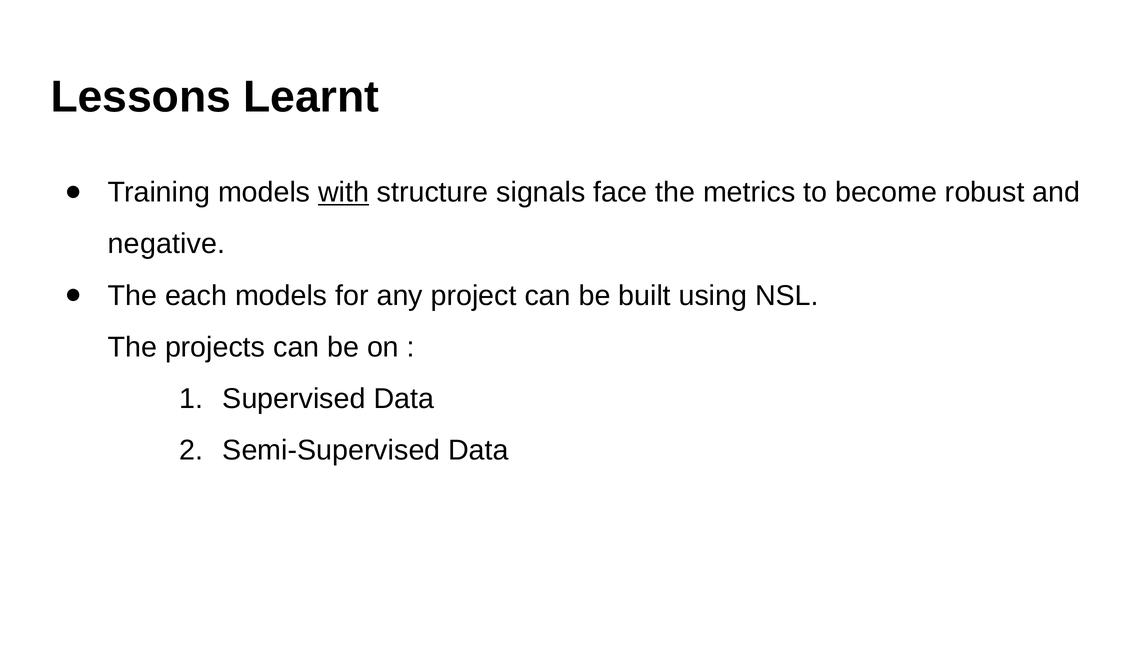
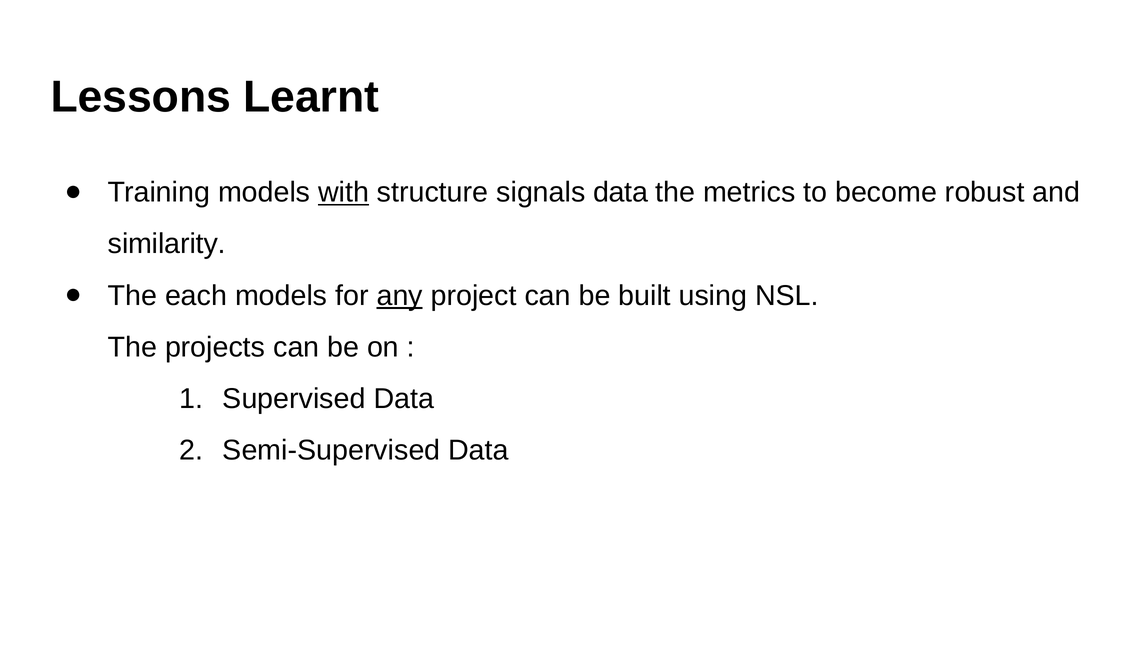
signals face: face -> data
negative: negative -> similarity
any underline: none -> present
